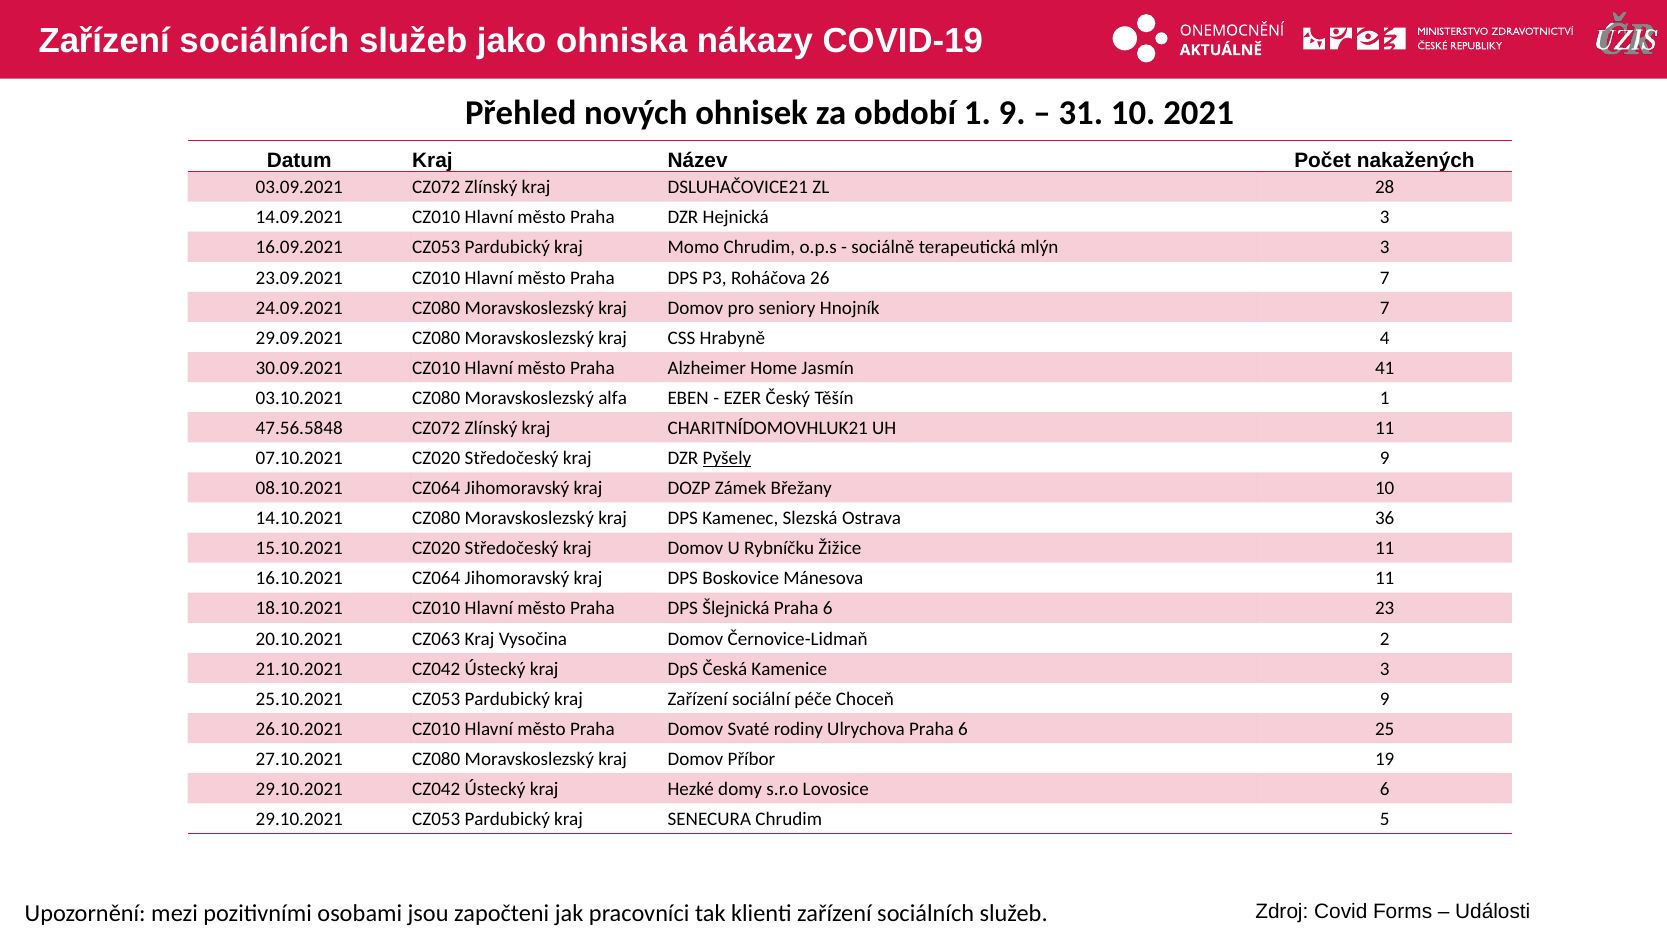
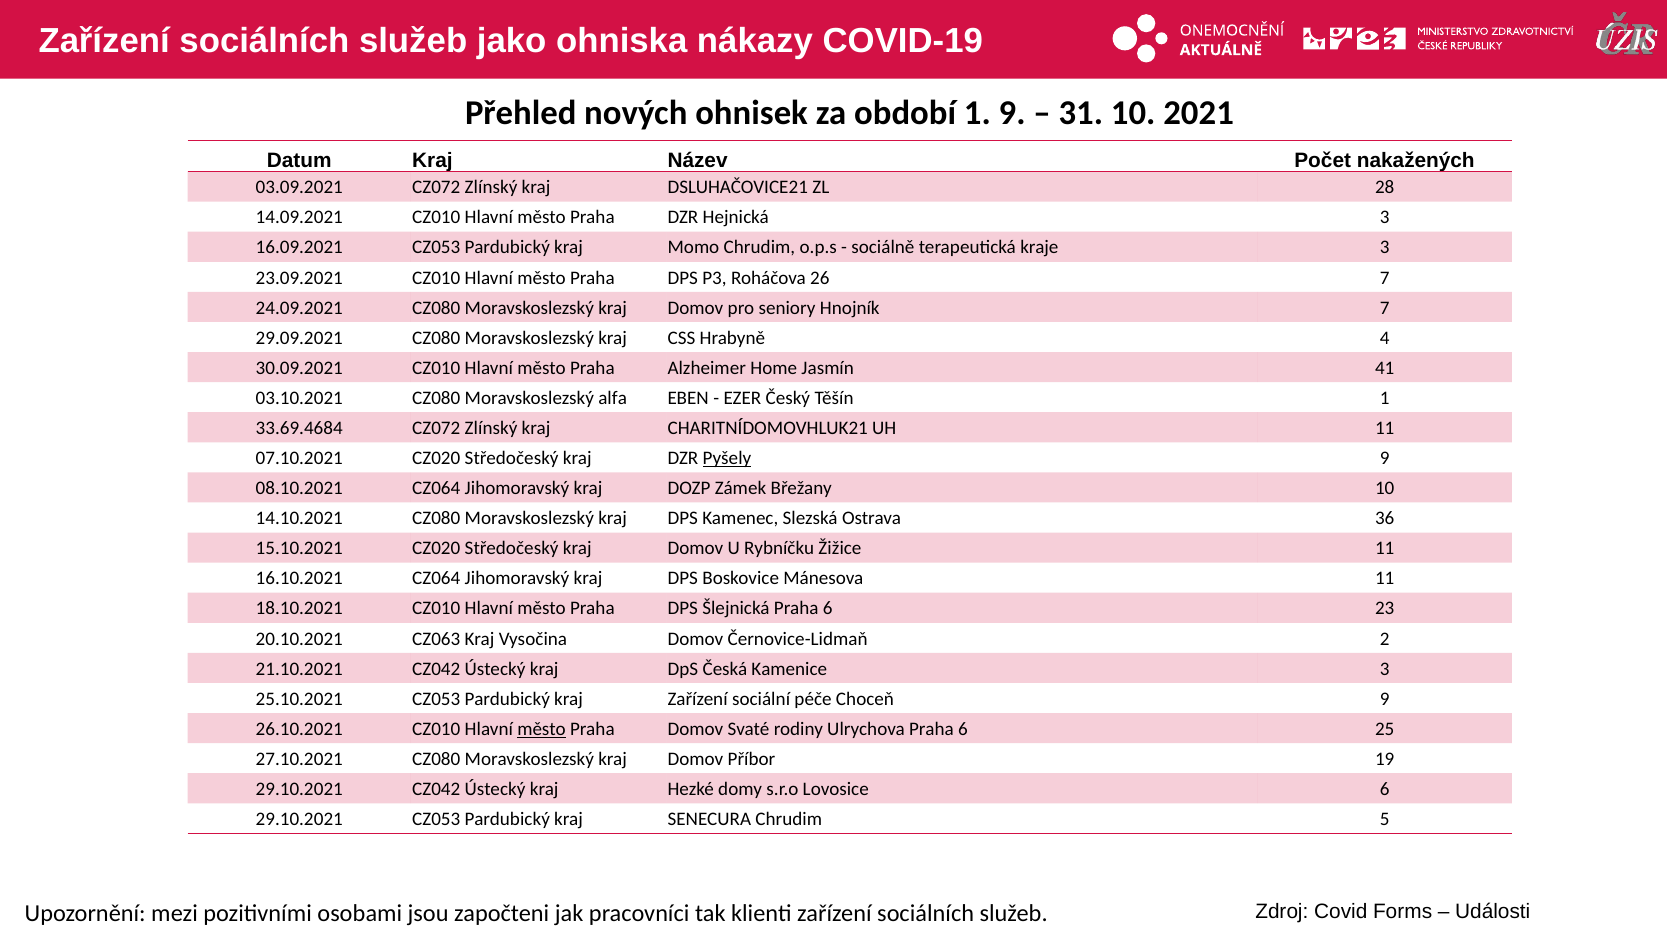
mlýn: mlýn -> kraje
47.56.5848: 47.56.5848 -> 33.69.4684
město at (542, 729) underline: none -> present
